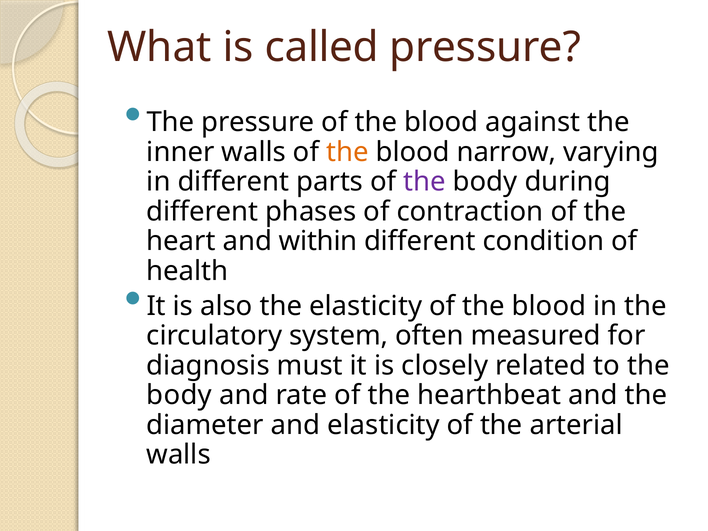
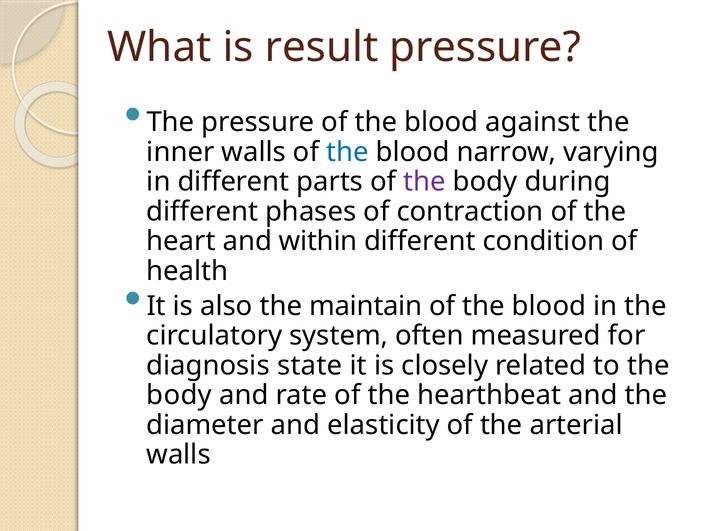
called: called -> result
the at (347, 152) colour: orange -> blue
the elasticity: elasticity -> maintain
must: must -> state
